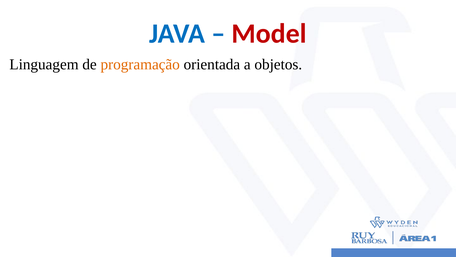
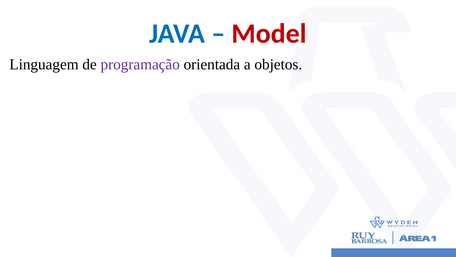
programação colour: orange -> purple
